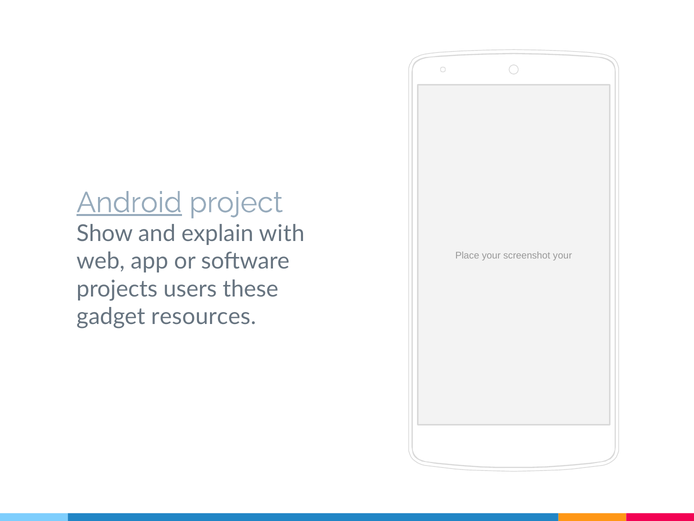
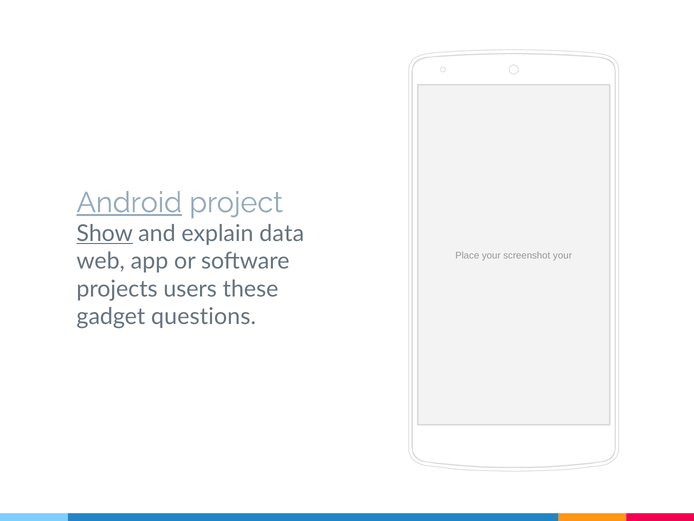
Show underline: none -> present
with: with -> data
resources: resources -> questions
